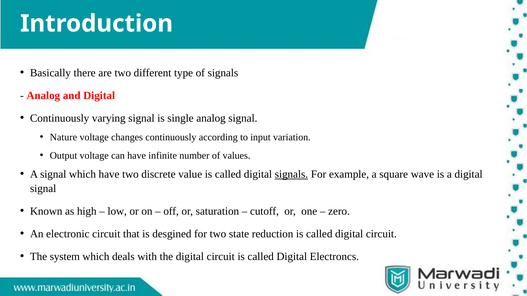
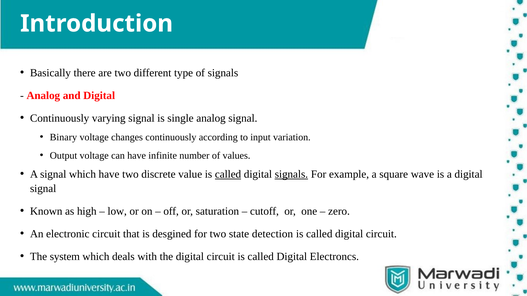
Nature: Nature -> Binary
called at (228, 174) underline: none -> present
reduction: reduction -> detection
